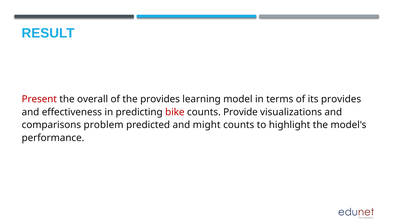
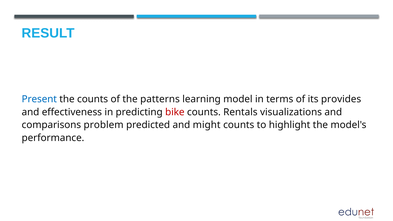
Present colour: red -> blue
the overall: overall -> counts
the provides: provides -> patterns
Provide: Provide -> Rentals
